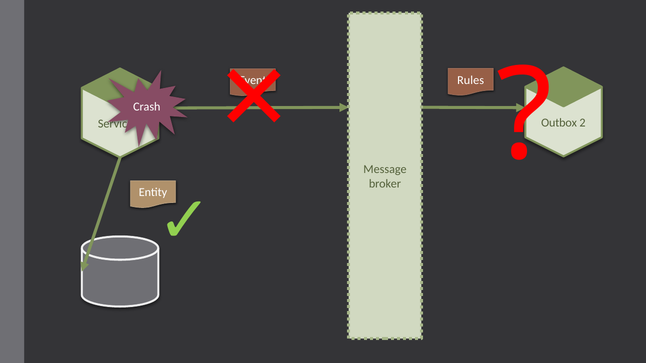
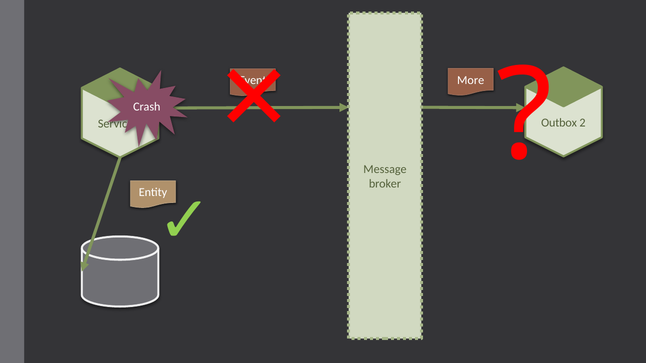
Rules: Rules -> More
